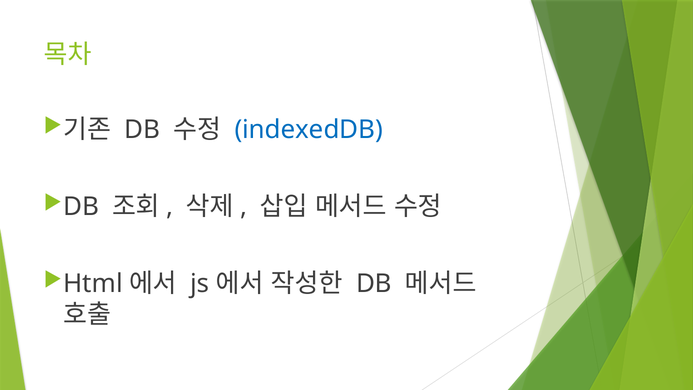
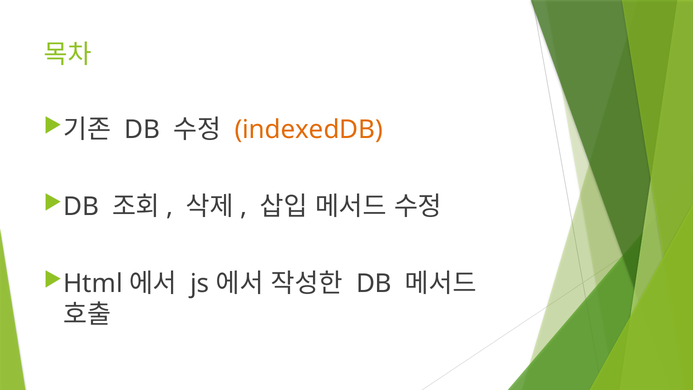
indexedDB colour: blue -> orange
